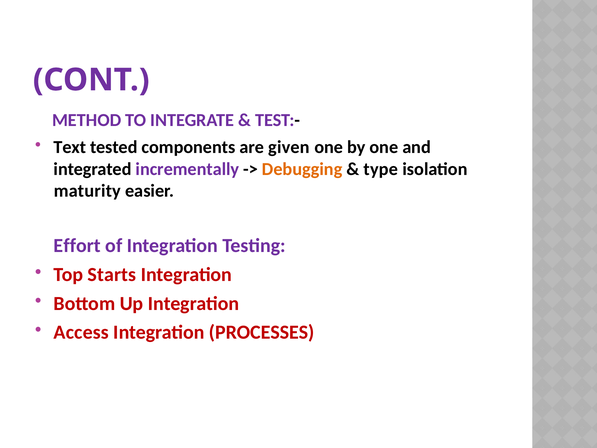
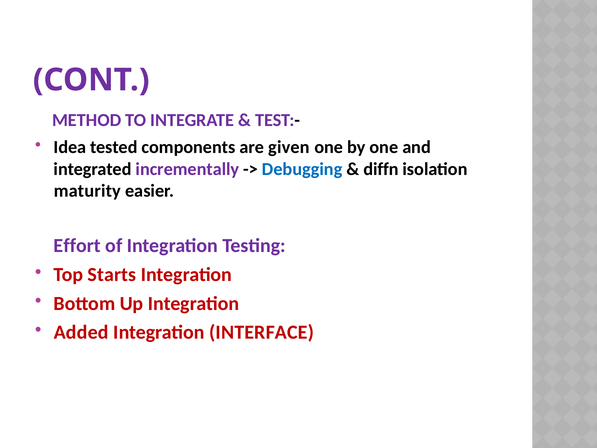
Text: Text -> Idea
Debugging colour: orange -> blue
type: type -> diffn
Access: Access -> Added
PROCESSES: PROCESSES -> INTERFACE
